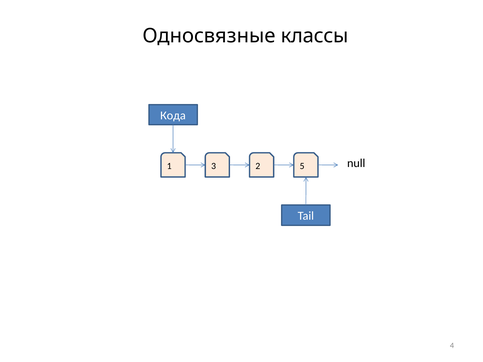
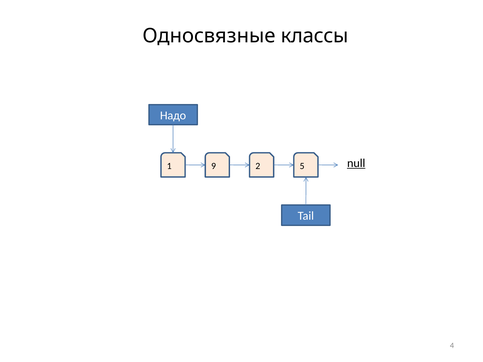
Кода: Кода -> Надо
null underline: none -> present
3: 3 -> 9
